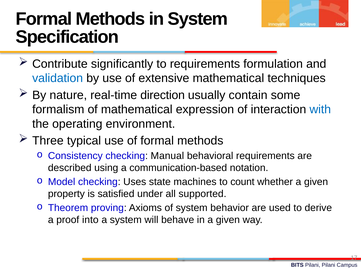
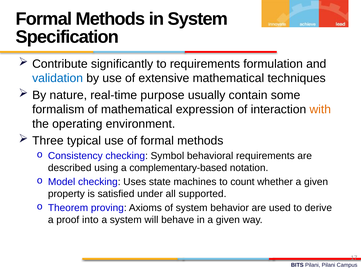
direction: direction -> purpose
with colour: blue -> orange
Manual: Manual -> Symbol
communication-based: communication-based -> complementary-based
